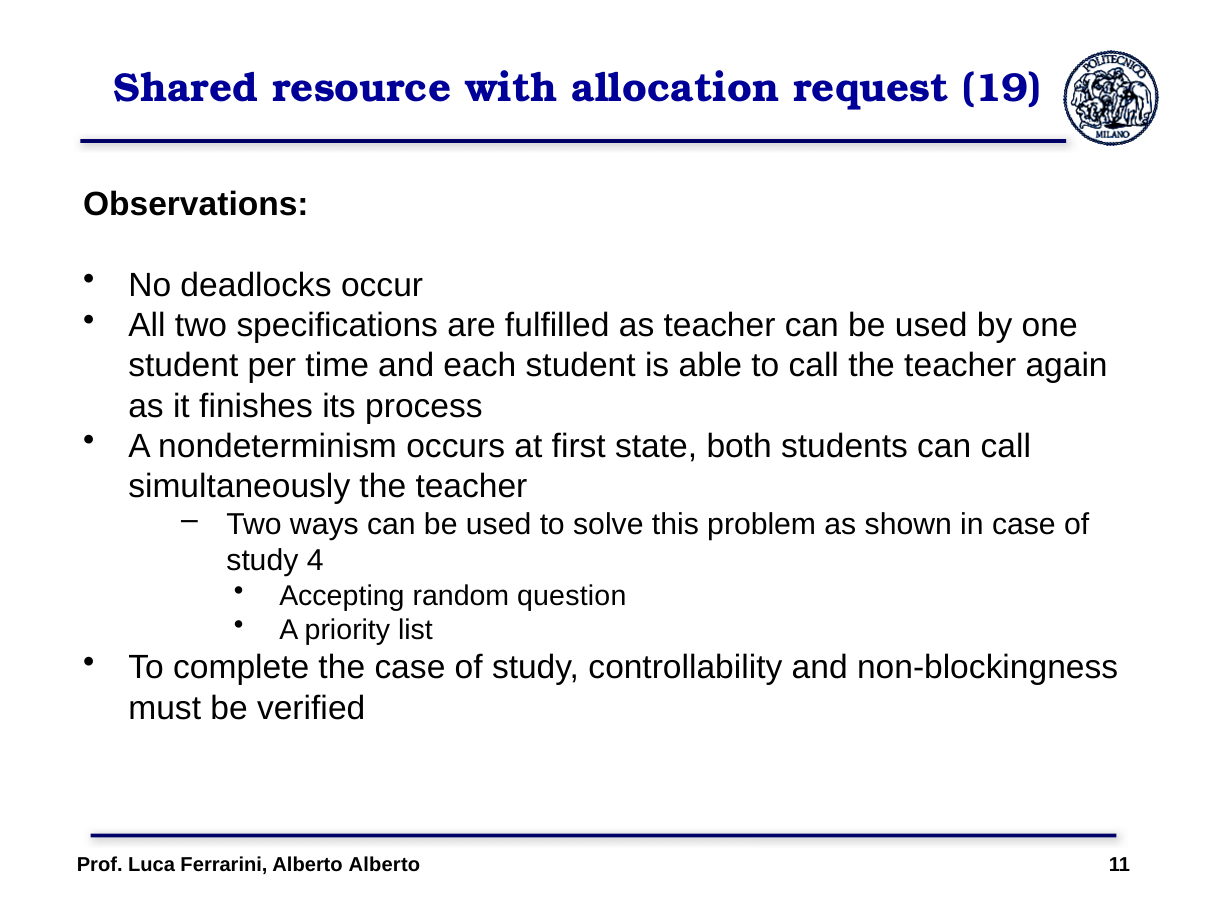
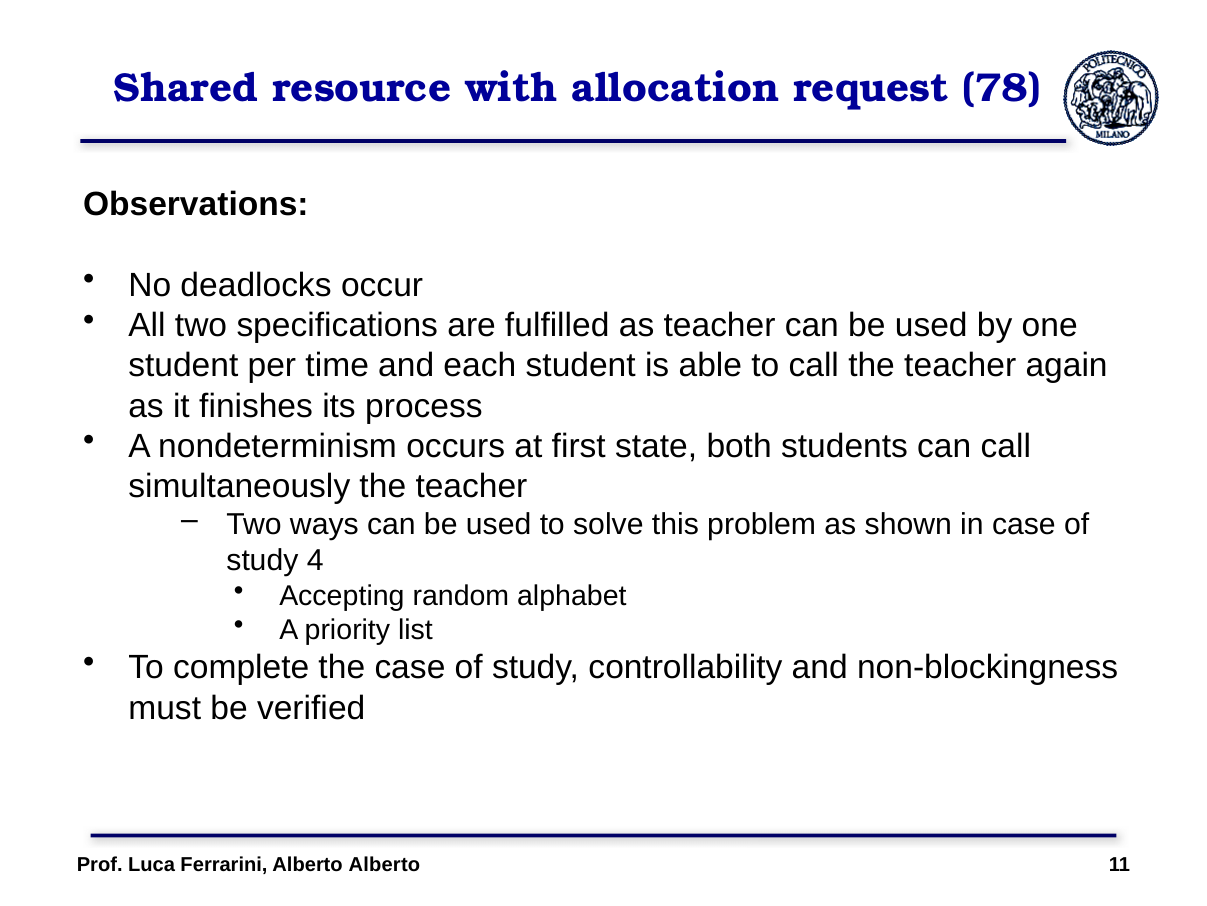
19: 19 -> 78
question: question -> alphabet
